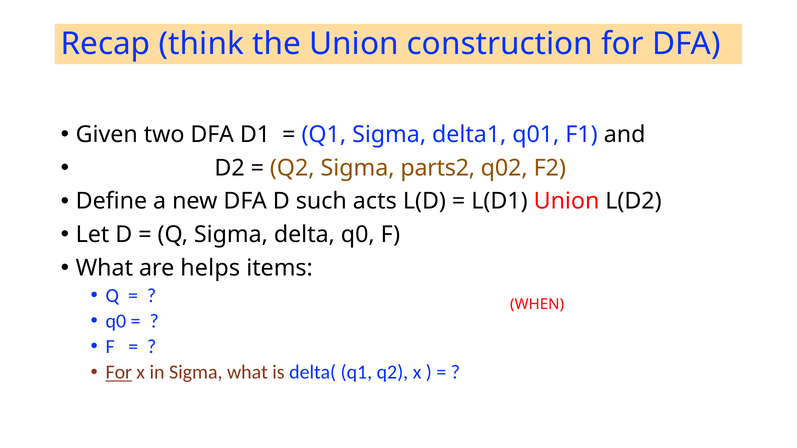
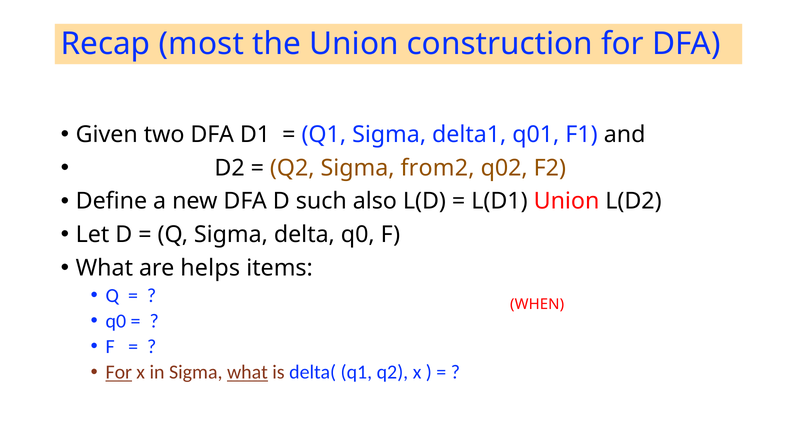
think: think -> most
parts2: parts2 -> from2
acts: acts -> also
what at (247, 373) underline: none -> present
